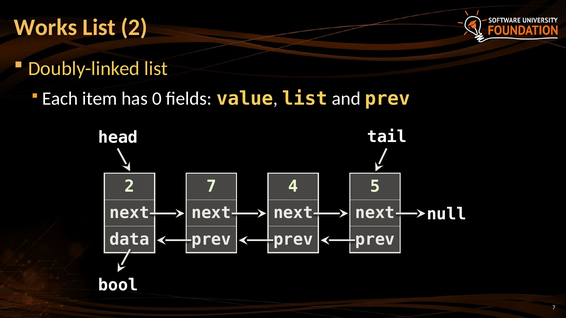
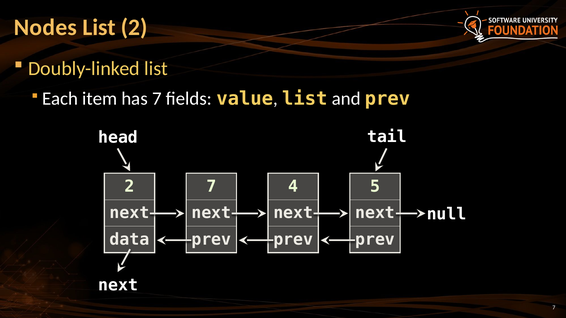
Works: Works -> Nodes
has 0: 0 -> 7
bool at (118, 286): bool -> next
